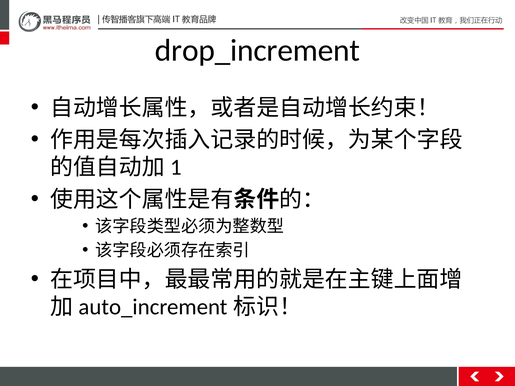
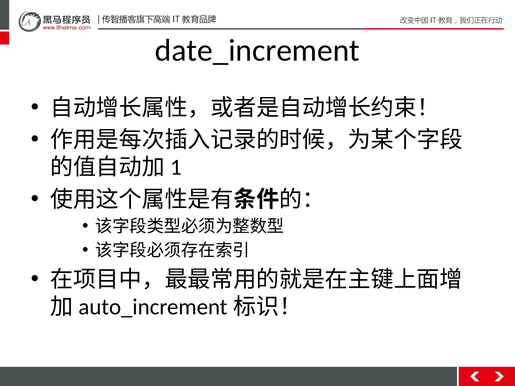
drop_increment: drop_increment -> date_increment
